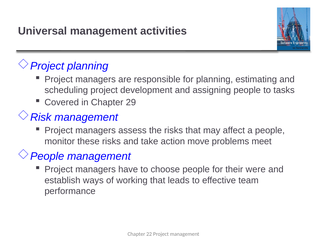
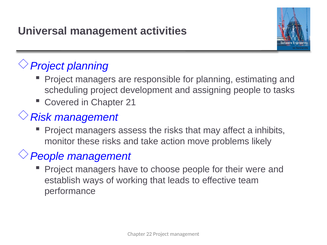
29: 29 -> 21
a people: people -> inhibits
meet: meet -> likely
